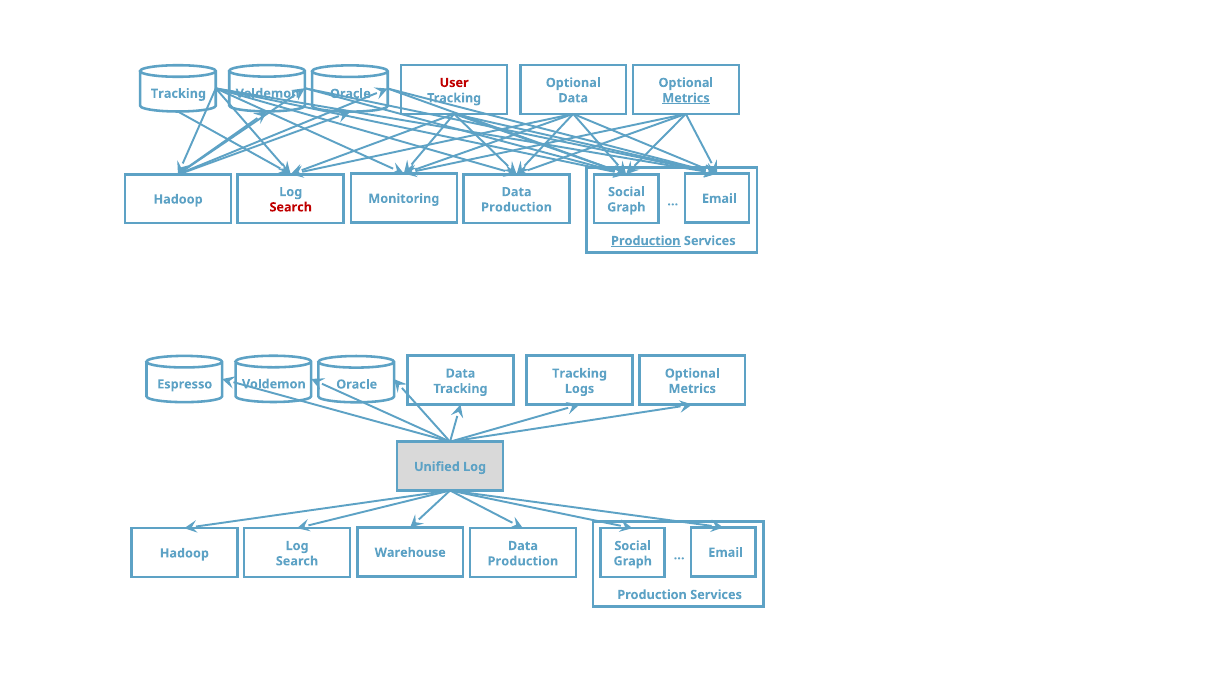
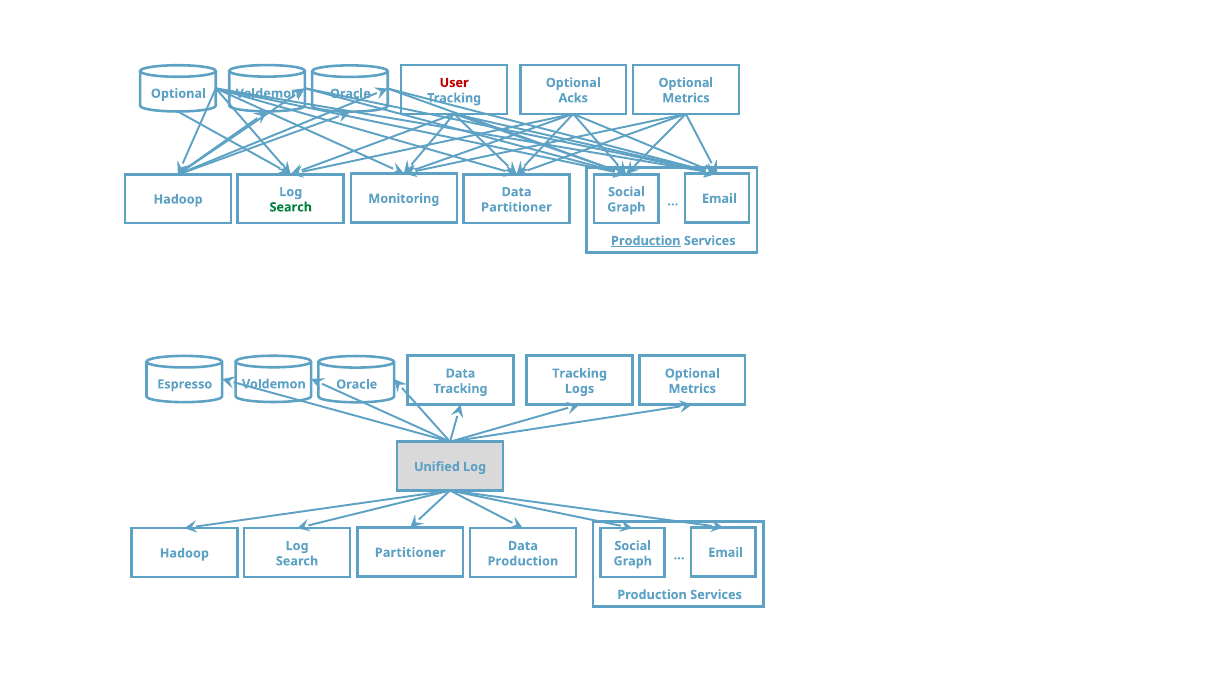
Tracking at (178, 94): Tracking -> Optional
Data at (573, 98): Data -> Acks
Metrics at (686, 98) underline: present -> none
Search at (291, 207) colour: red -> green
Production at (517, 207): Production -> Partitioner
Warehouse at (410, 552): Warehouse -> Partitioner
